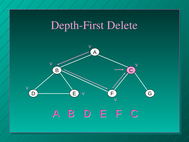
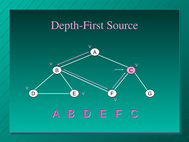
Delete: Delete -> Source
